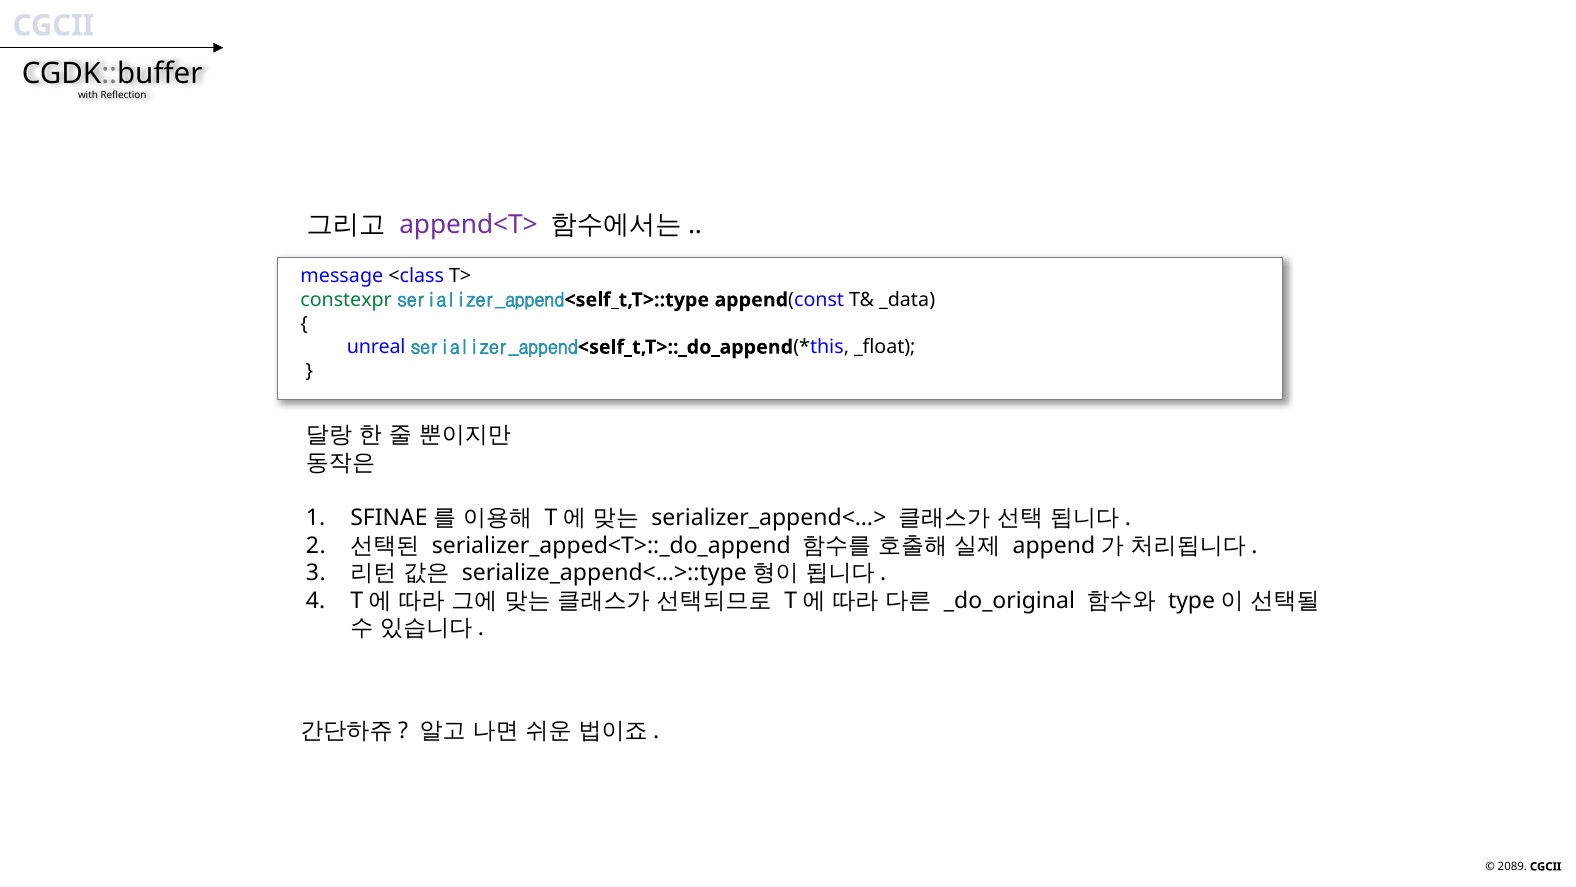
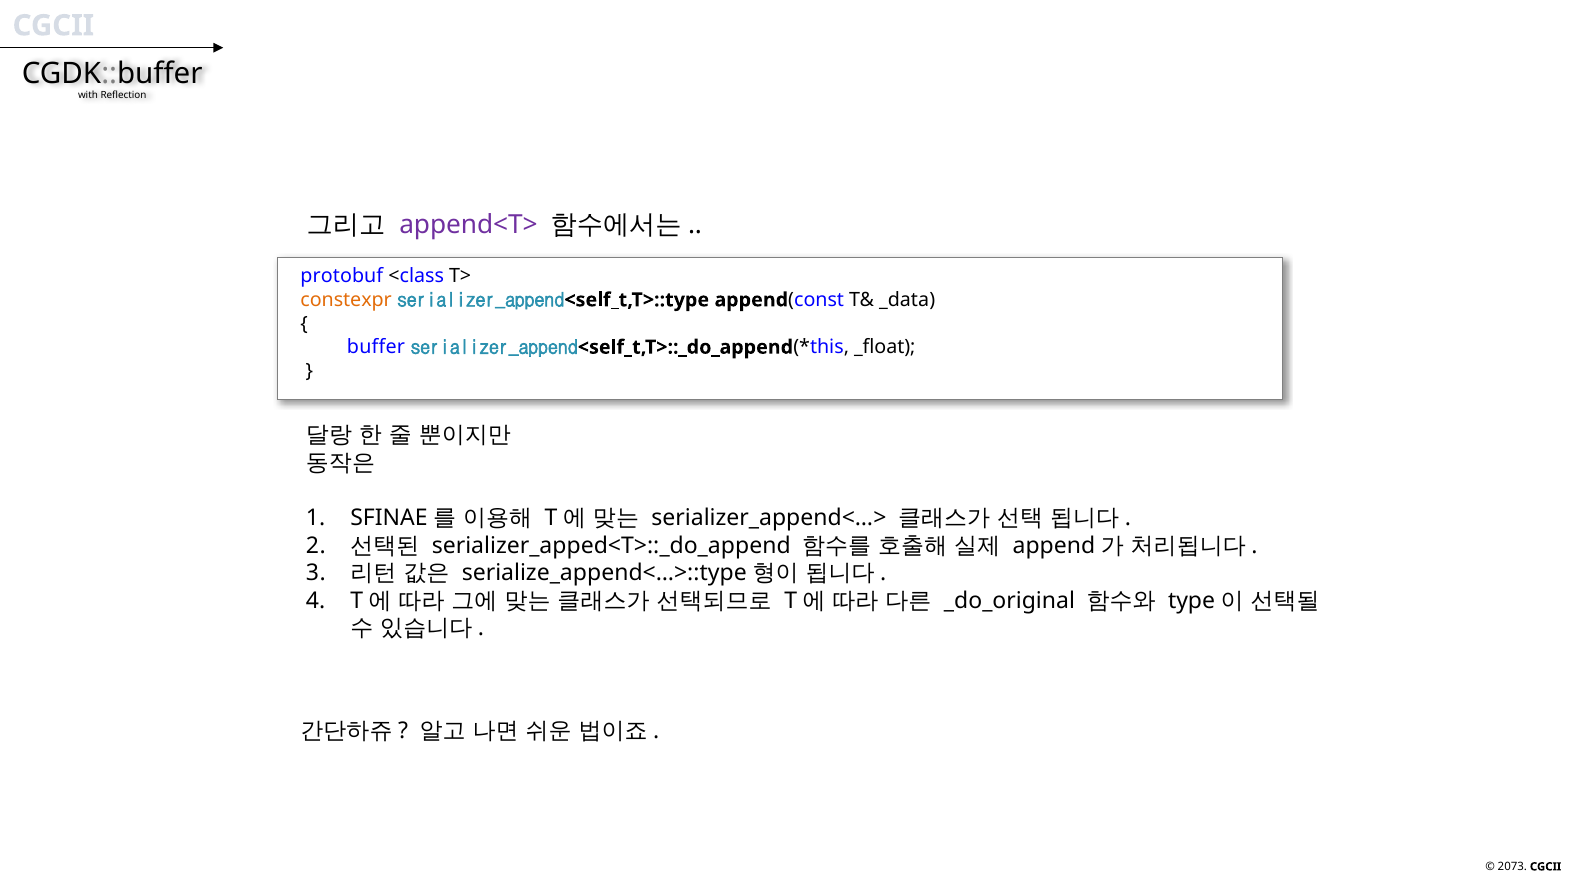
message: message -> protobuf
constexpr colour: green -> orange
unreal: unreal -> buffer
2089: 2089 -> 2073
